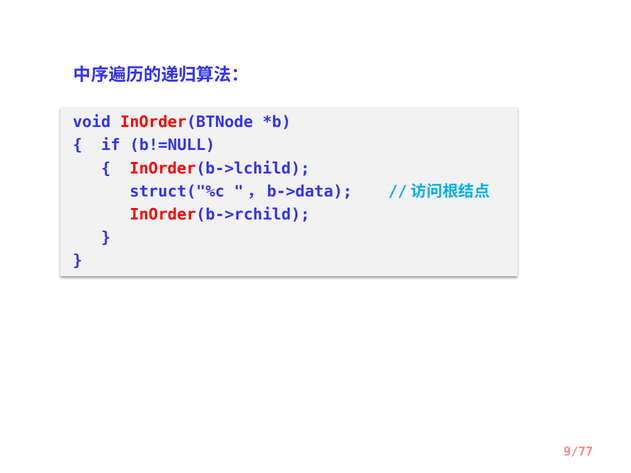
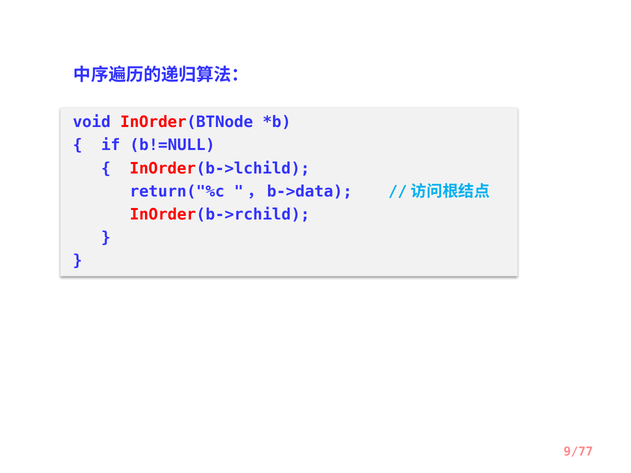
struct("%c: struct("%c -> return("%c
